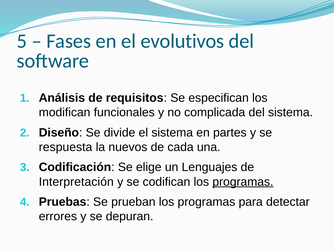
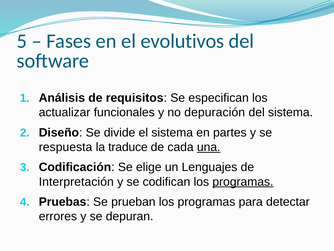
modifican: modifican -> actualizar
complicada: complicada -> depuración
nuevos: nuevos -> traduce
una underline: none -> present
